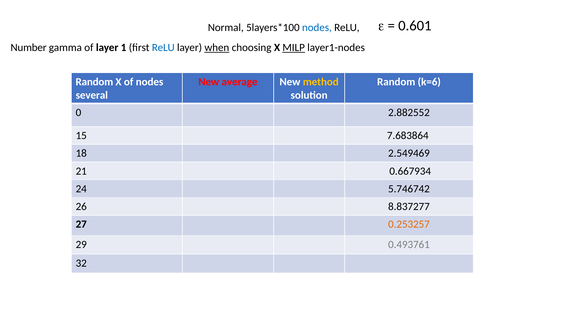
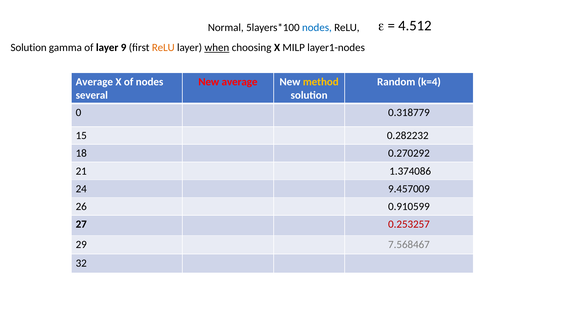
0.601: 0.601 -> 4.512
Number at (29, 48): Number -> Solution
1: 1 -> 9
ReLU at (163, 48) colour: blue -> orange
MILP underline: present -> none
Random at (94, 82): Random -> Average
k=6: k=6 -> k=4
2.882552: 2.882552 -> 0.318779
7.683864: 7.683864 -> 0.282232
2.549469: 2.549469 -> 0.270292
0.667934: 0.667934 -> 1.374086
5.746742: 5.746742 -> 9.457009
8.837277: 8.837277 -> 0.910599
0.253257 colour: orange -> red
0.493761: 0.493761 -> 7.568467
